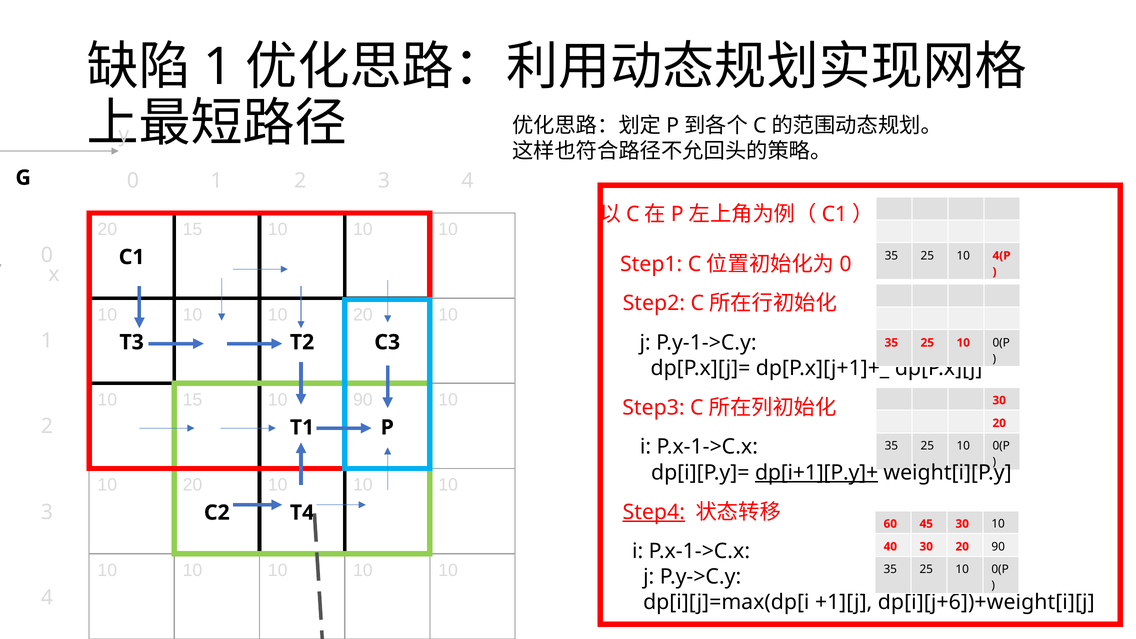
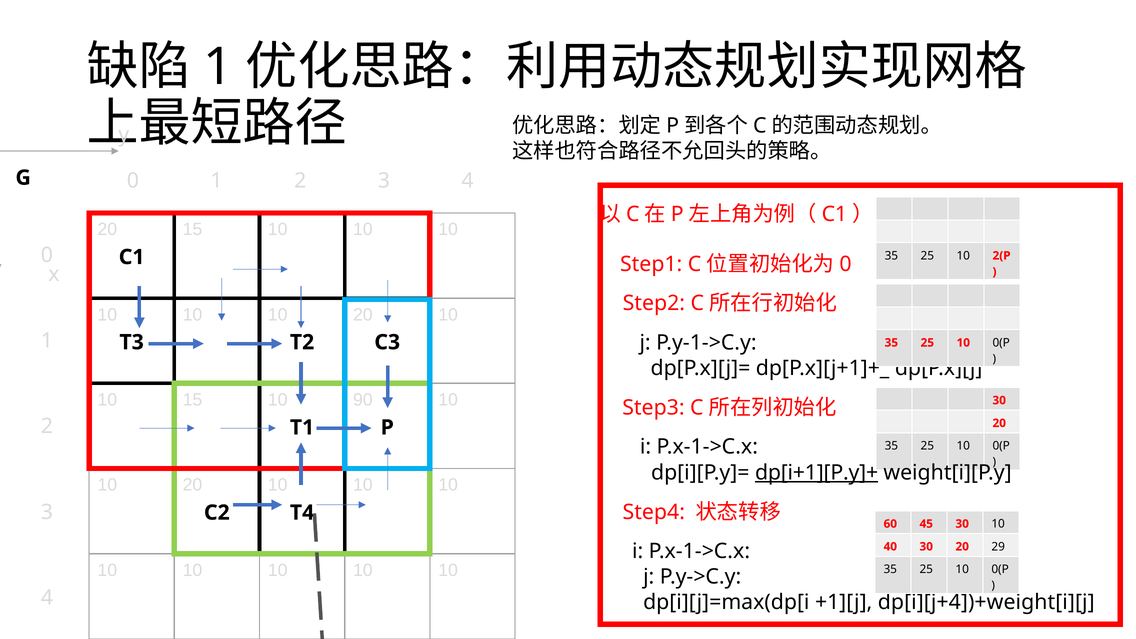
4(P: 4(P -> 2(P
Step4 underline: present -> none
20 90: 90 -> 29
dp[i][j+6])+weight[i][j: dp[i][j+6])+weight[i][j -> dp[i][j+4])+weight[i][j
